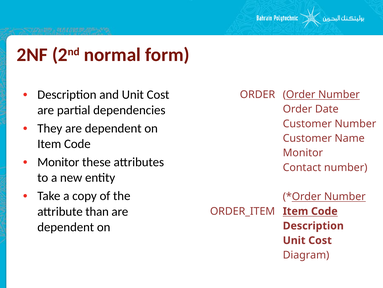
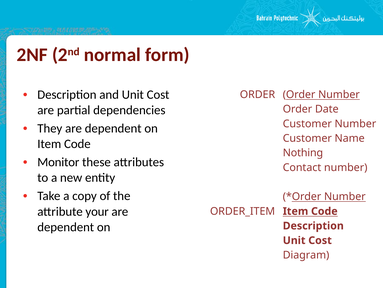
Monitor at (303, 153): Monitor -> Nothing
than: than -> your
